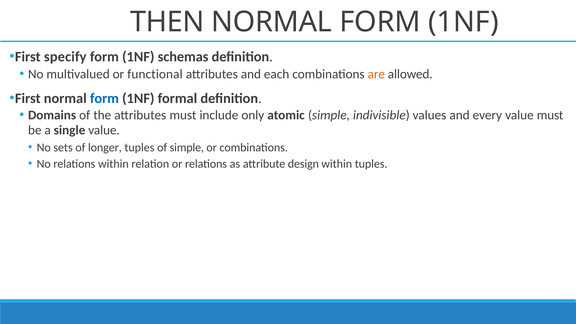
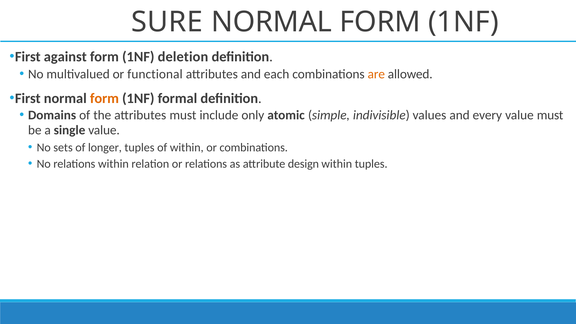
THEN: THEN -> SURE
specify: specify -> against
schemas: schemas -> deletion
form at (104, 98) colour: blue -> orange
of simple: simple -> within
